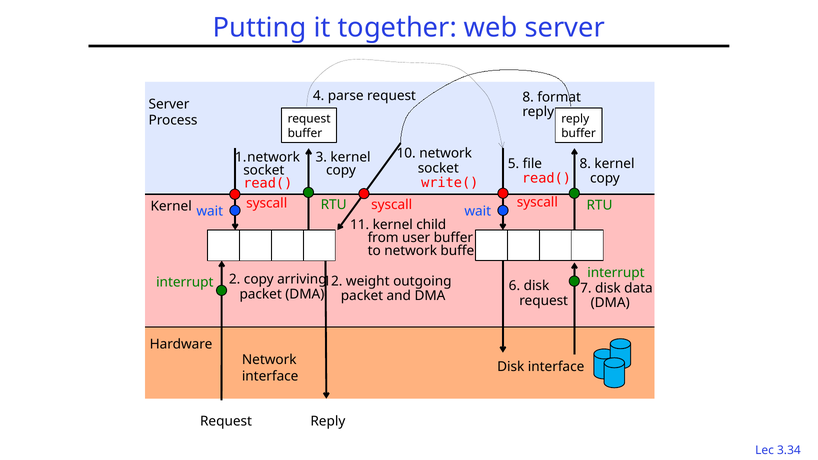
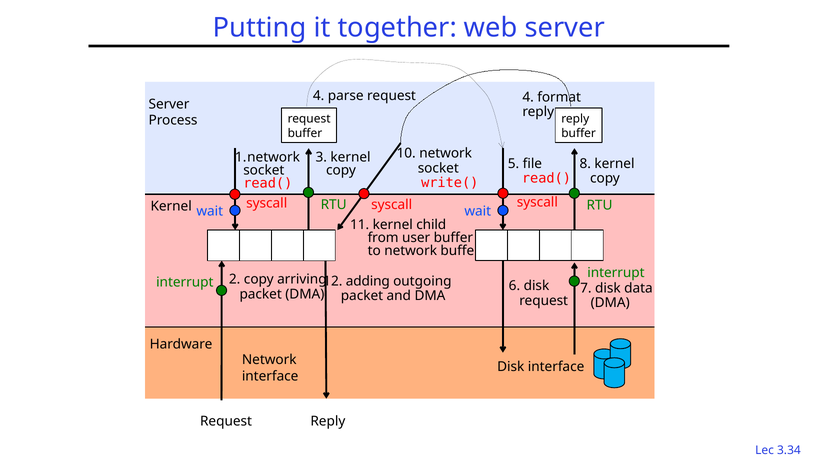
request 8: 8 -> 4
weight: weight -> adding
